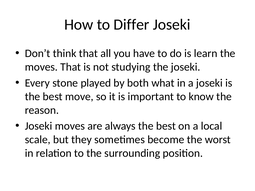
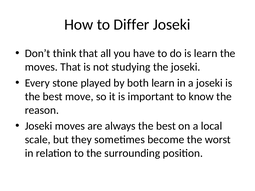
both what: what -> learn
